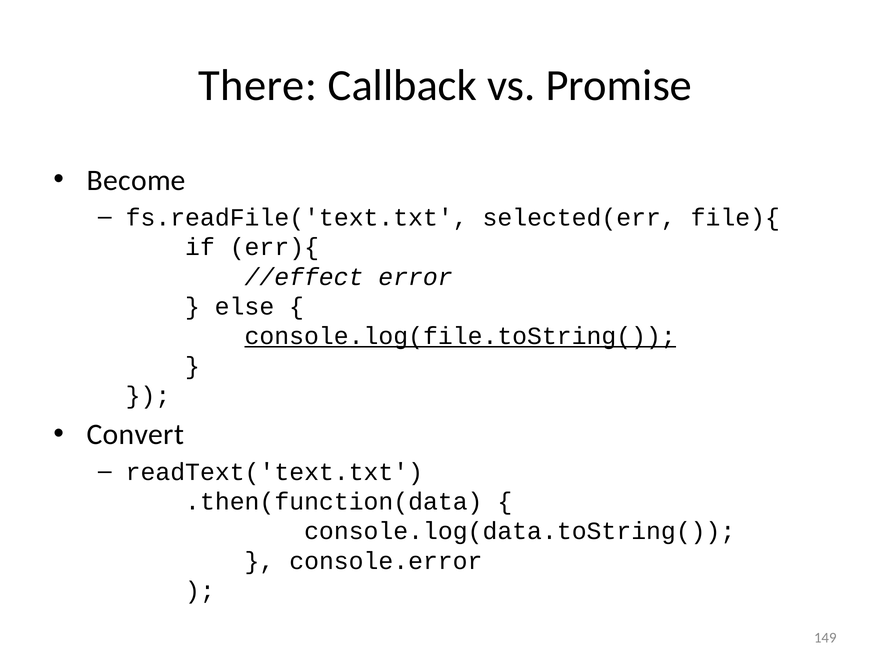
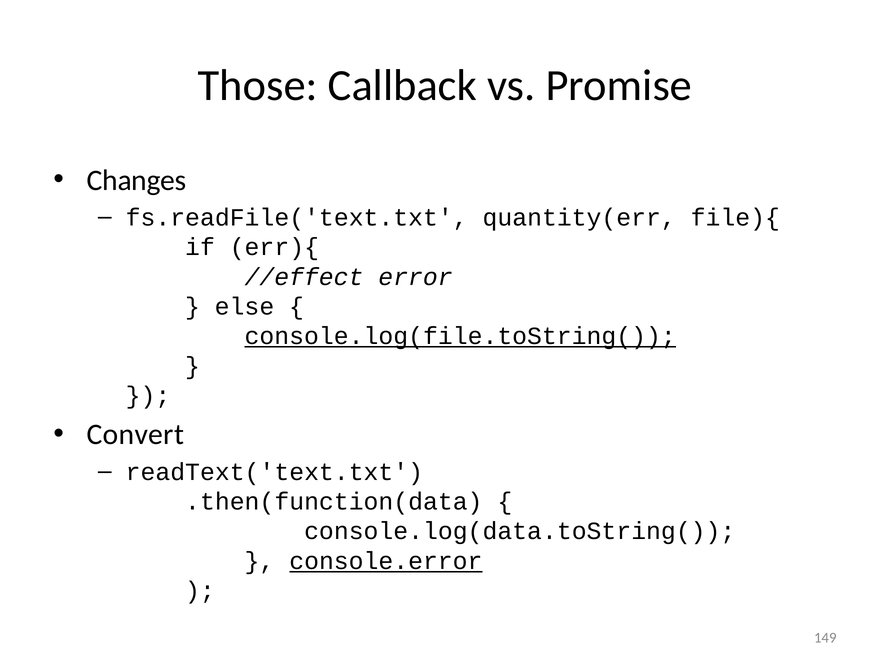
There: There -> Those
Become: Become -> Changes
selected(err: selected(err -> quantity(err
console.error underline: none -> present
